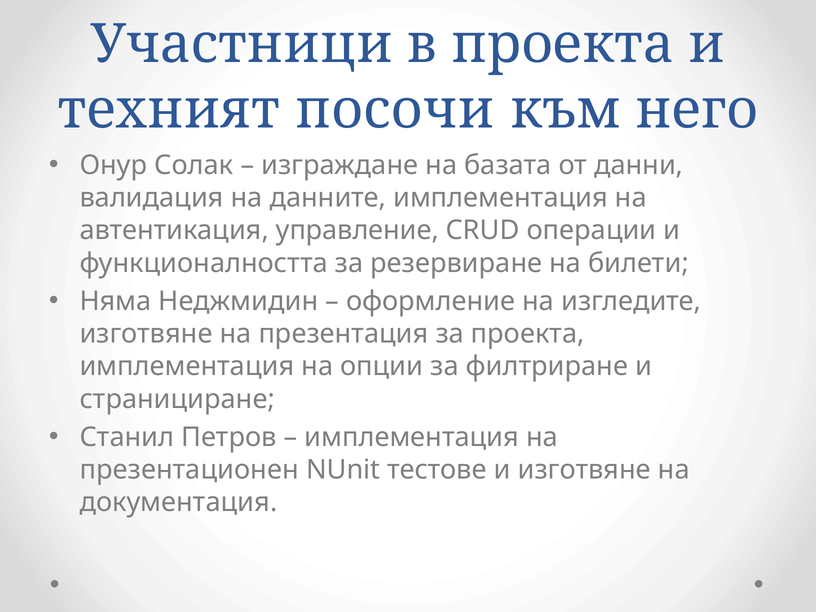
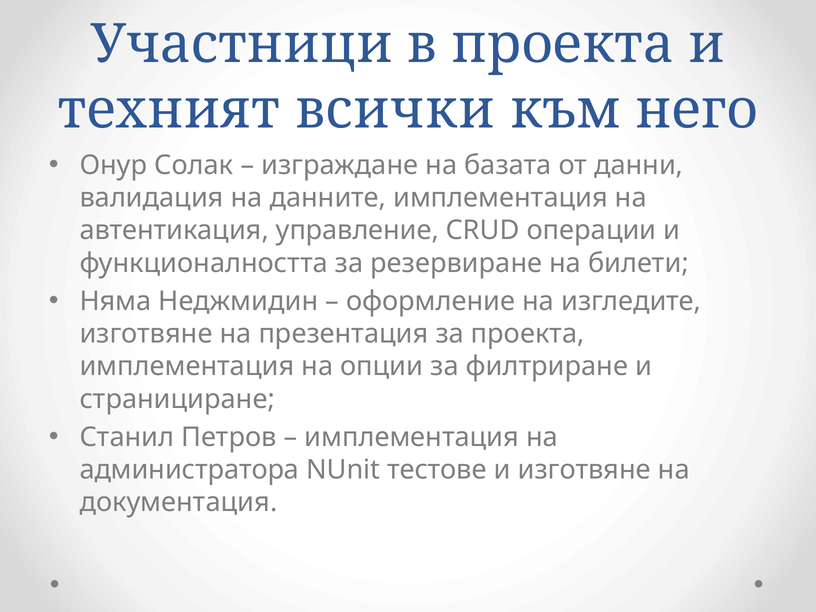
посочи: посочи -> всички
презентационен: презентационен -> администратора
